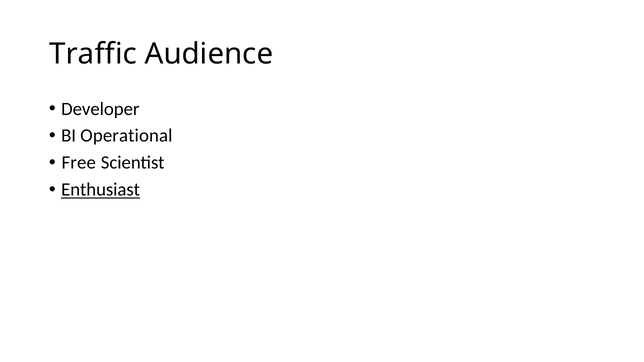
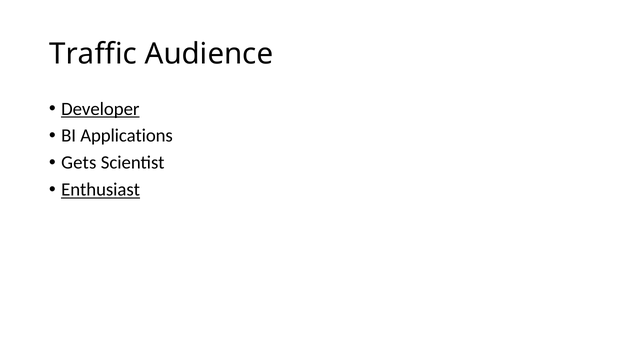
Developer underline: none -> present
Operational: Operational -> Applications
Free: Free -> Gets
